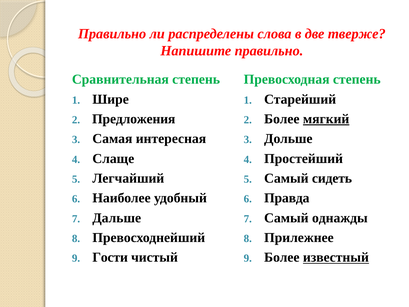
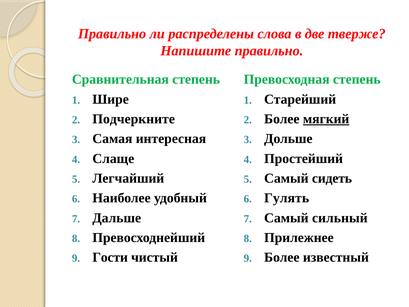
Предложения: Предложения -> Подчеркните
Правда: Правда -> Гулять
однажды: однажды -> сильный
известный underline: present -> none
